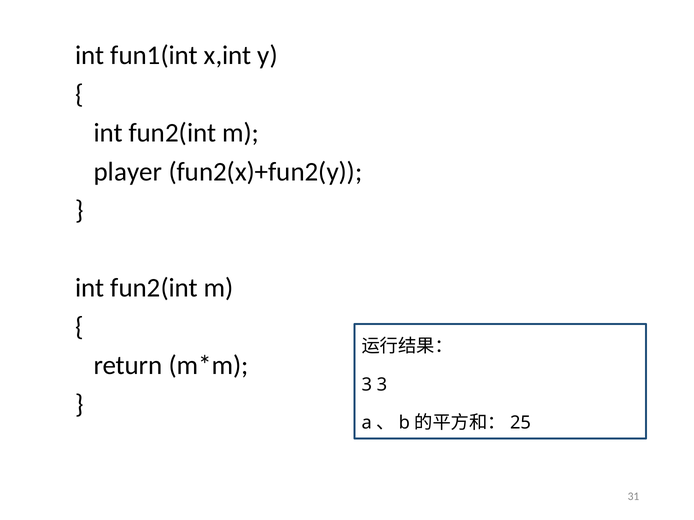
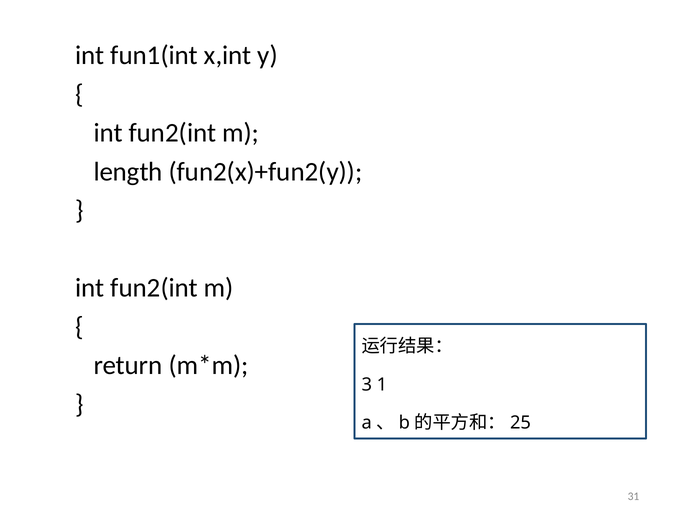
player: player -> length
3 3: 3 -> 1
